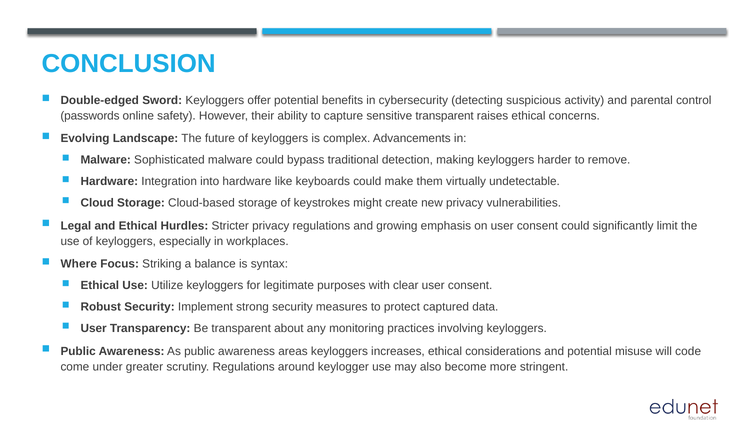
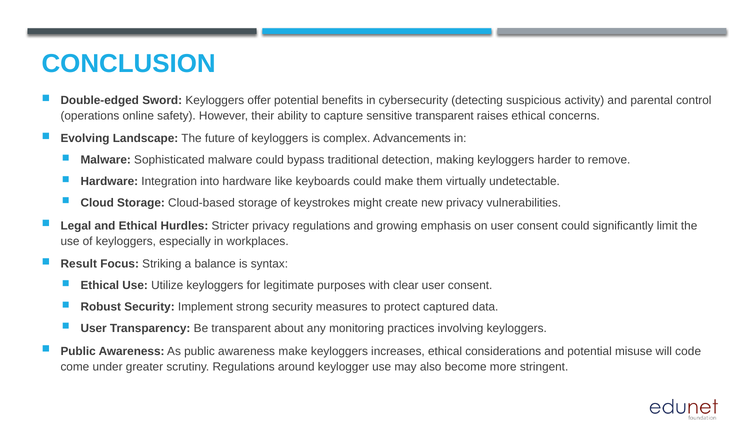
passwords: passwords -> operations
Where: Where -> Result
awareness areas: areas -> make
